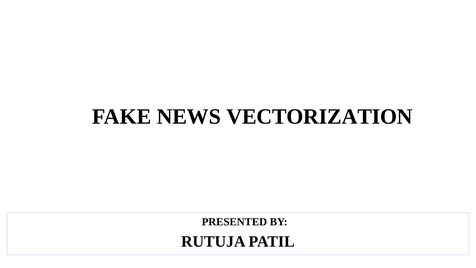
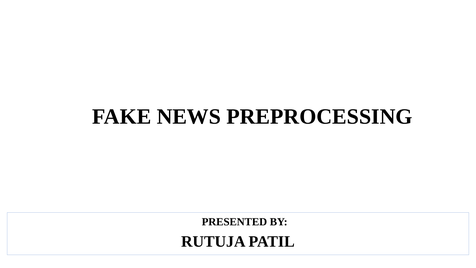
VECTORIZATION: VECTORIZATION -> PREPROCESSING
